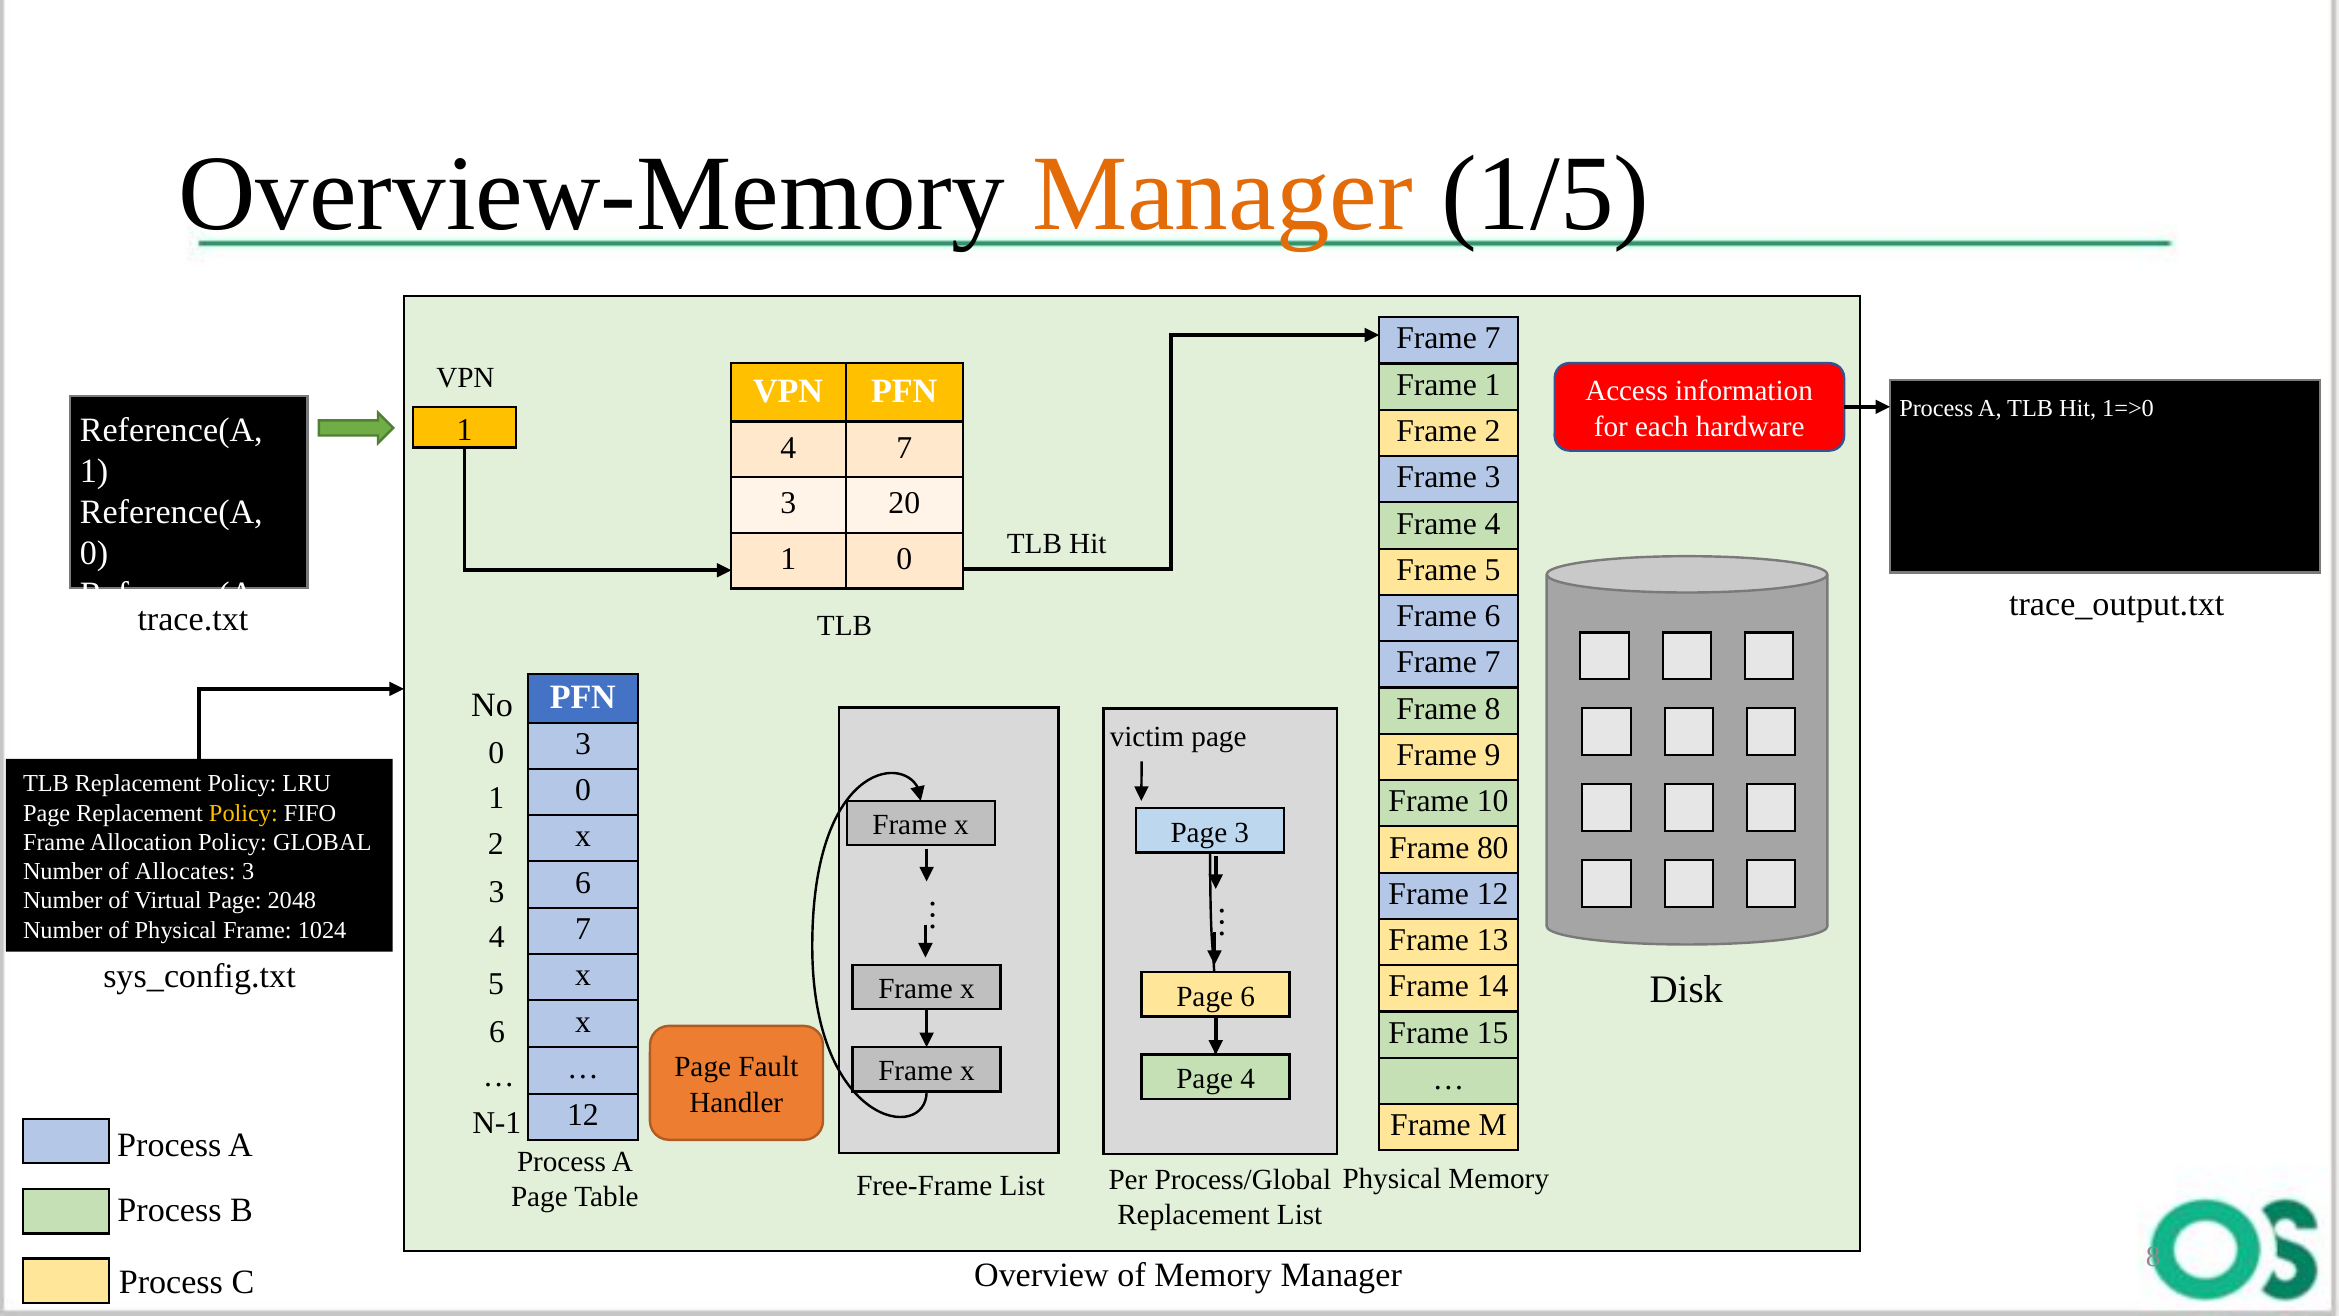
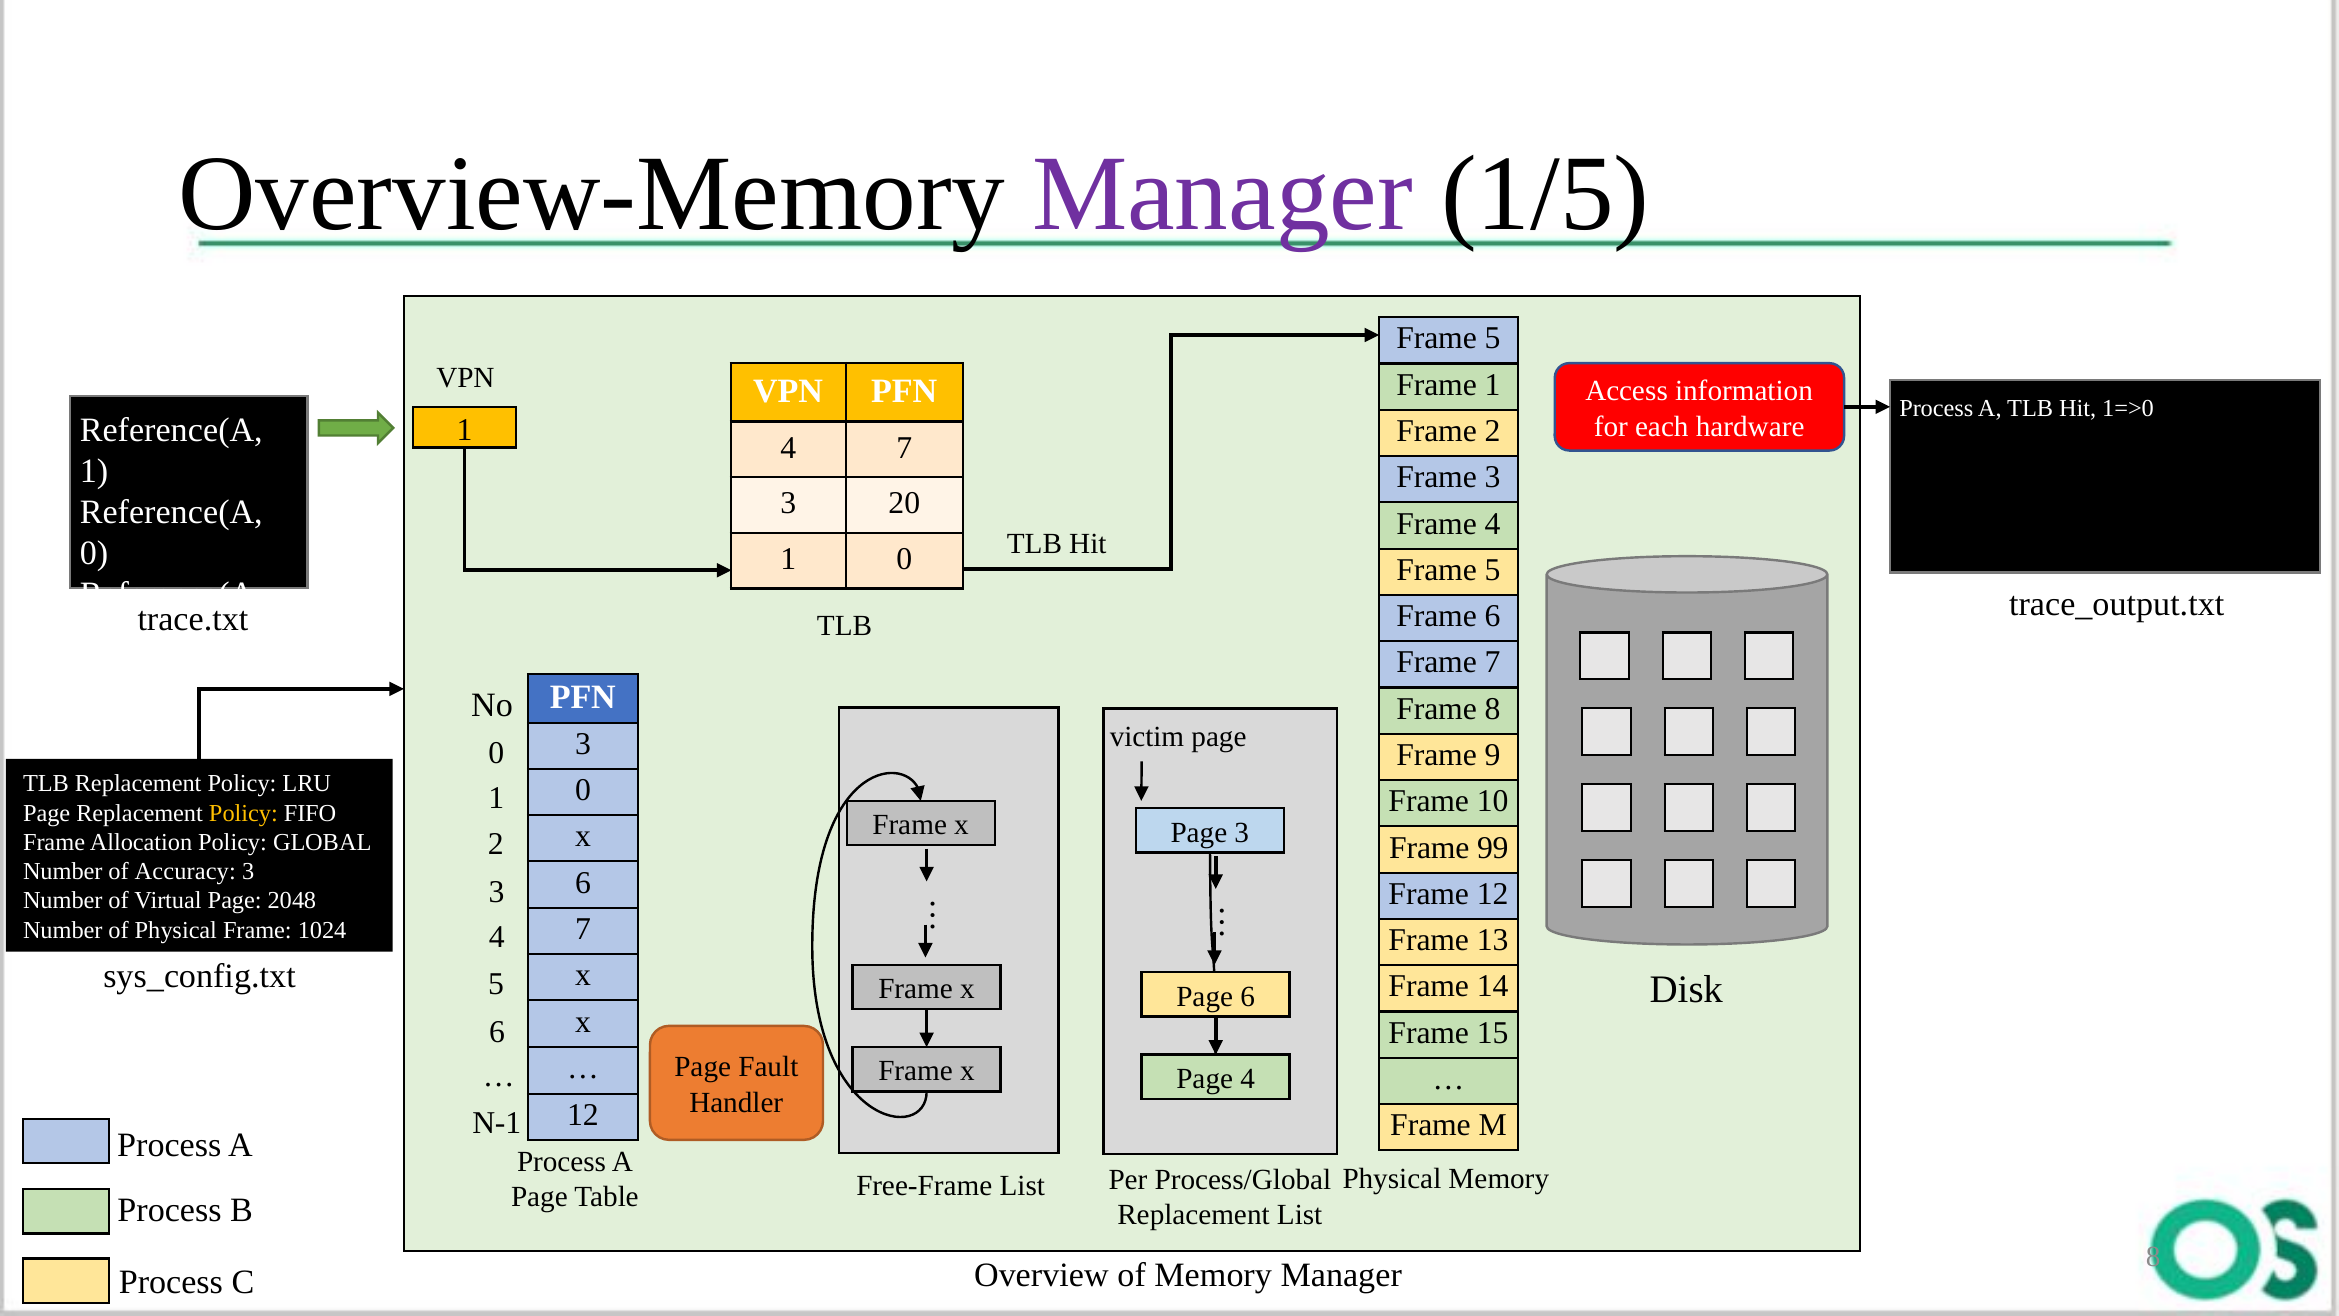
Manager at (1222, 194) colour: orange -> purple
7 at (1493, 338): 7 -> 5
80: 80 -> 99
Allocates: Allocates -> Accuracy
